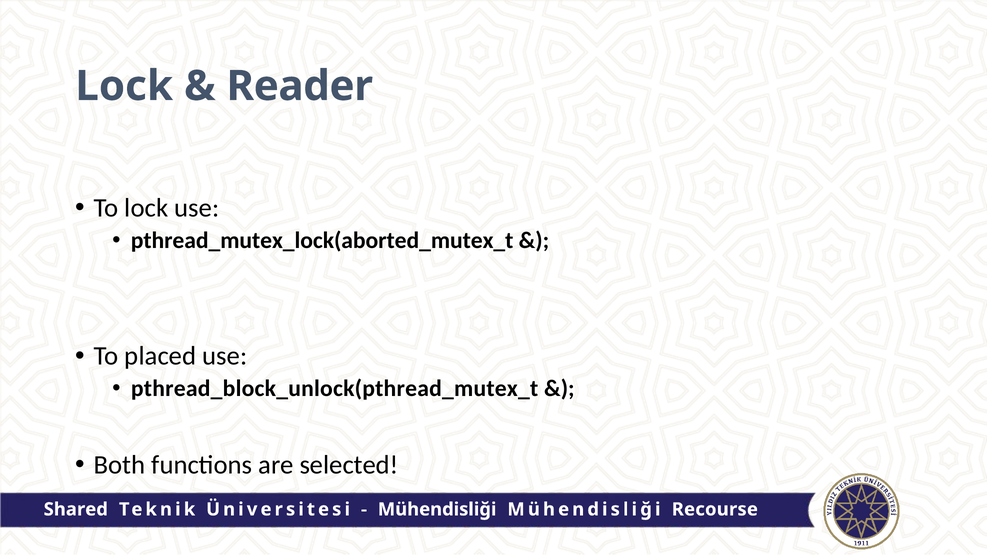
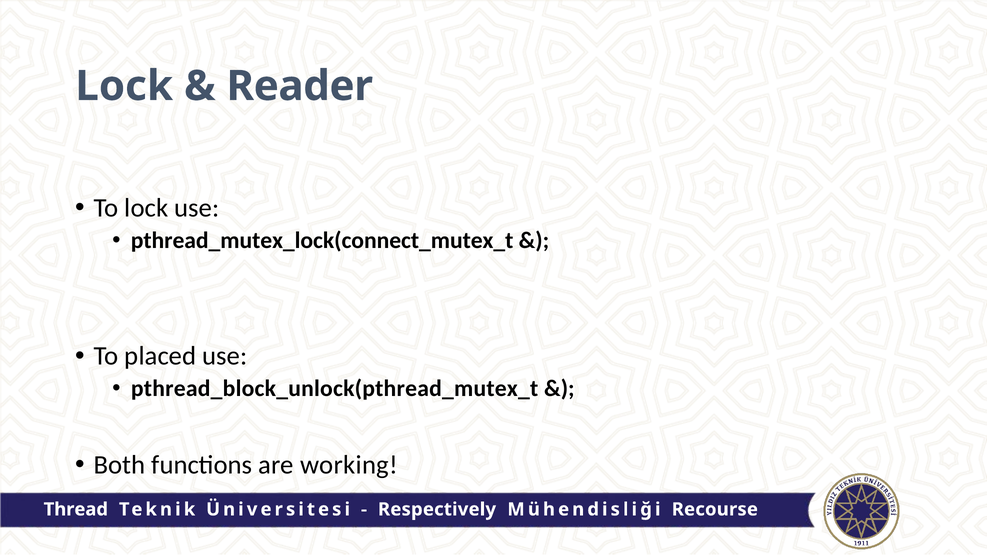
pthread_mutex_lock(aborted_mutex_t: pthread_mutex_lock(aborted_mutex_t -> pthread_mutex_lock(connect_mutex_t
selected: selected -> working
Shared: Shared -> Thread
Mühendisliği at (437, 510): Mühendisliği -> Respectively
